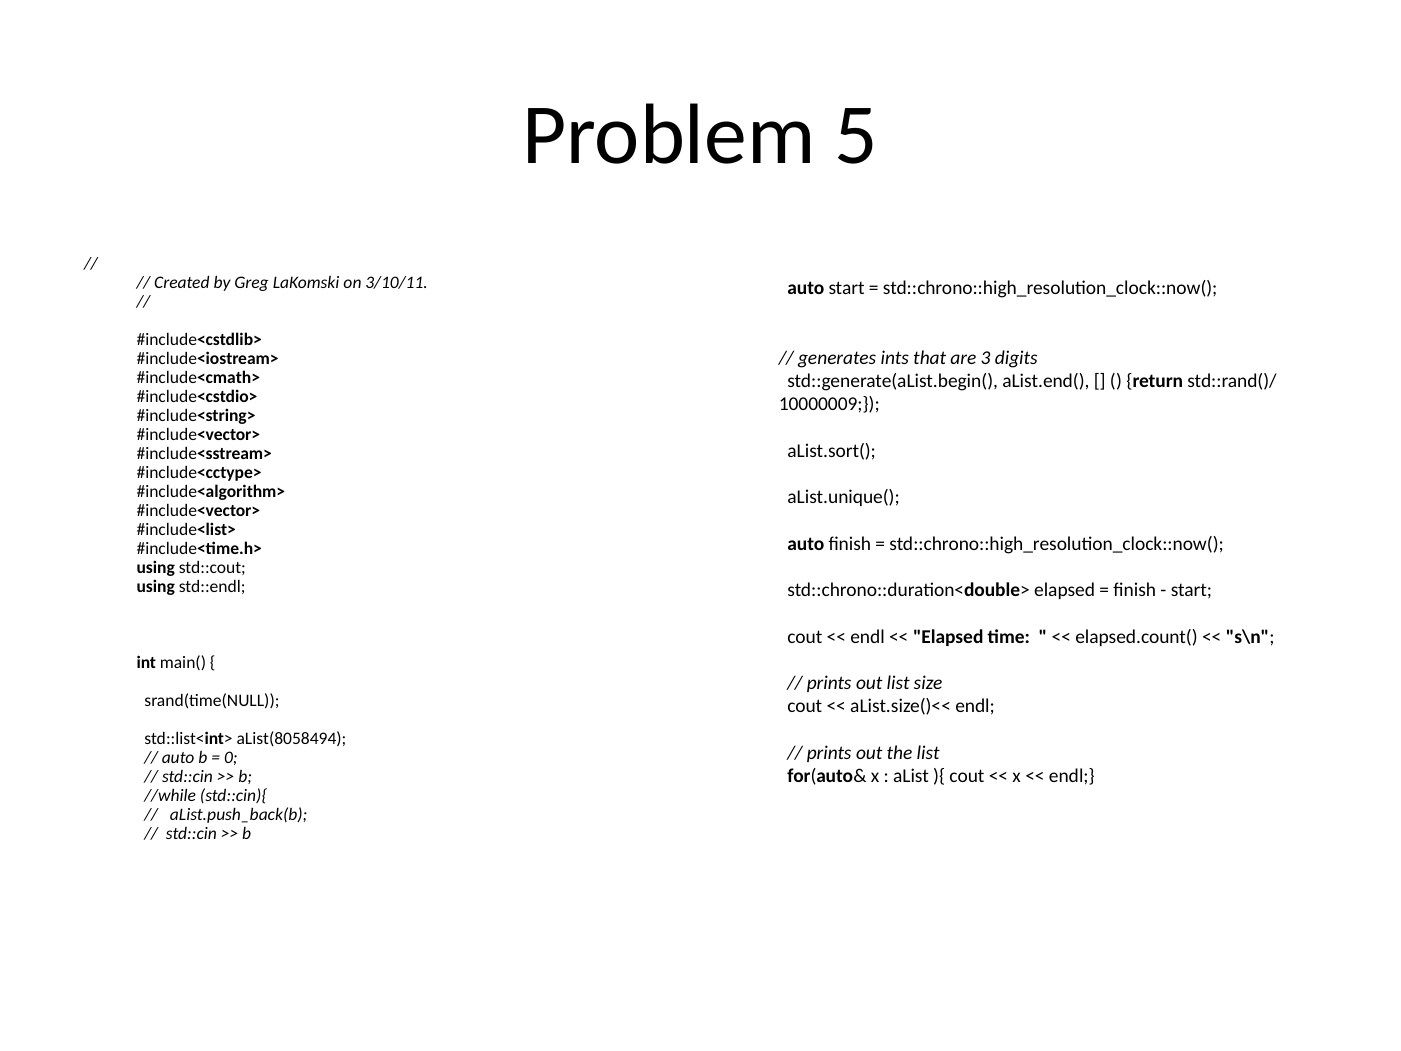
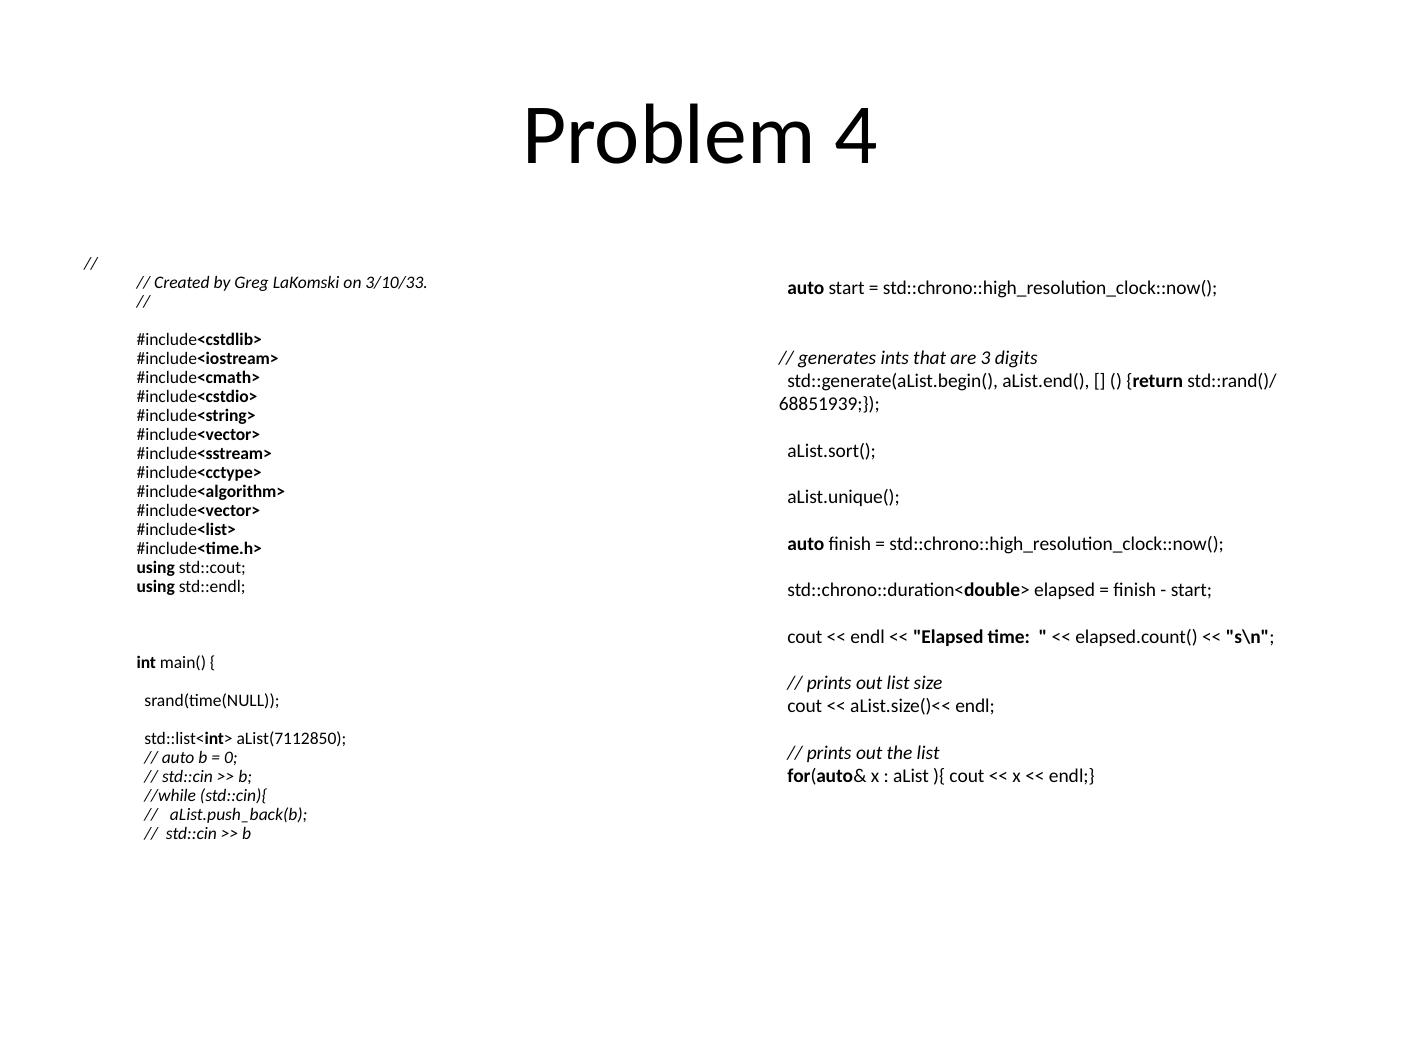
5: 5 -> 4
3/10/11: 3/10/11 -> 3/10/33
10000009: 10000009 -> 68851939
aList(8058494: aList(8058494 -> aList(7112850
